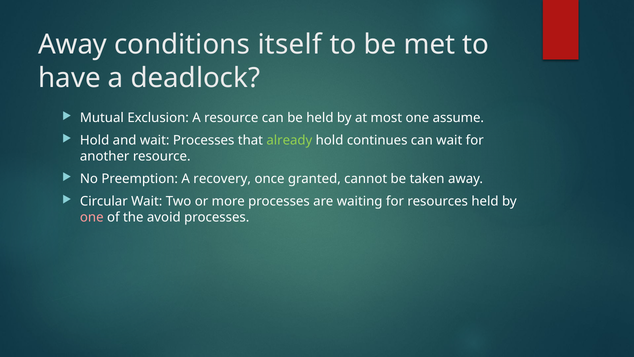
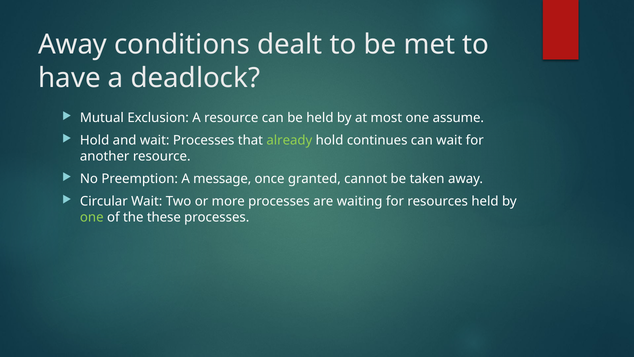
itself: itself -> dealt
recovery: recovery -> message
one at (92, 217) colour: pink -> light green
avoid: avoid -> these
